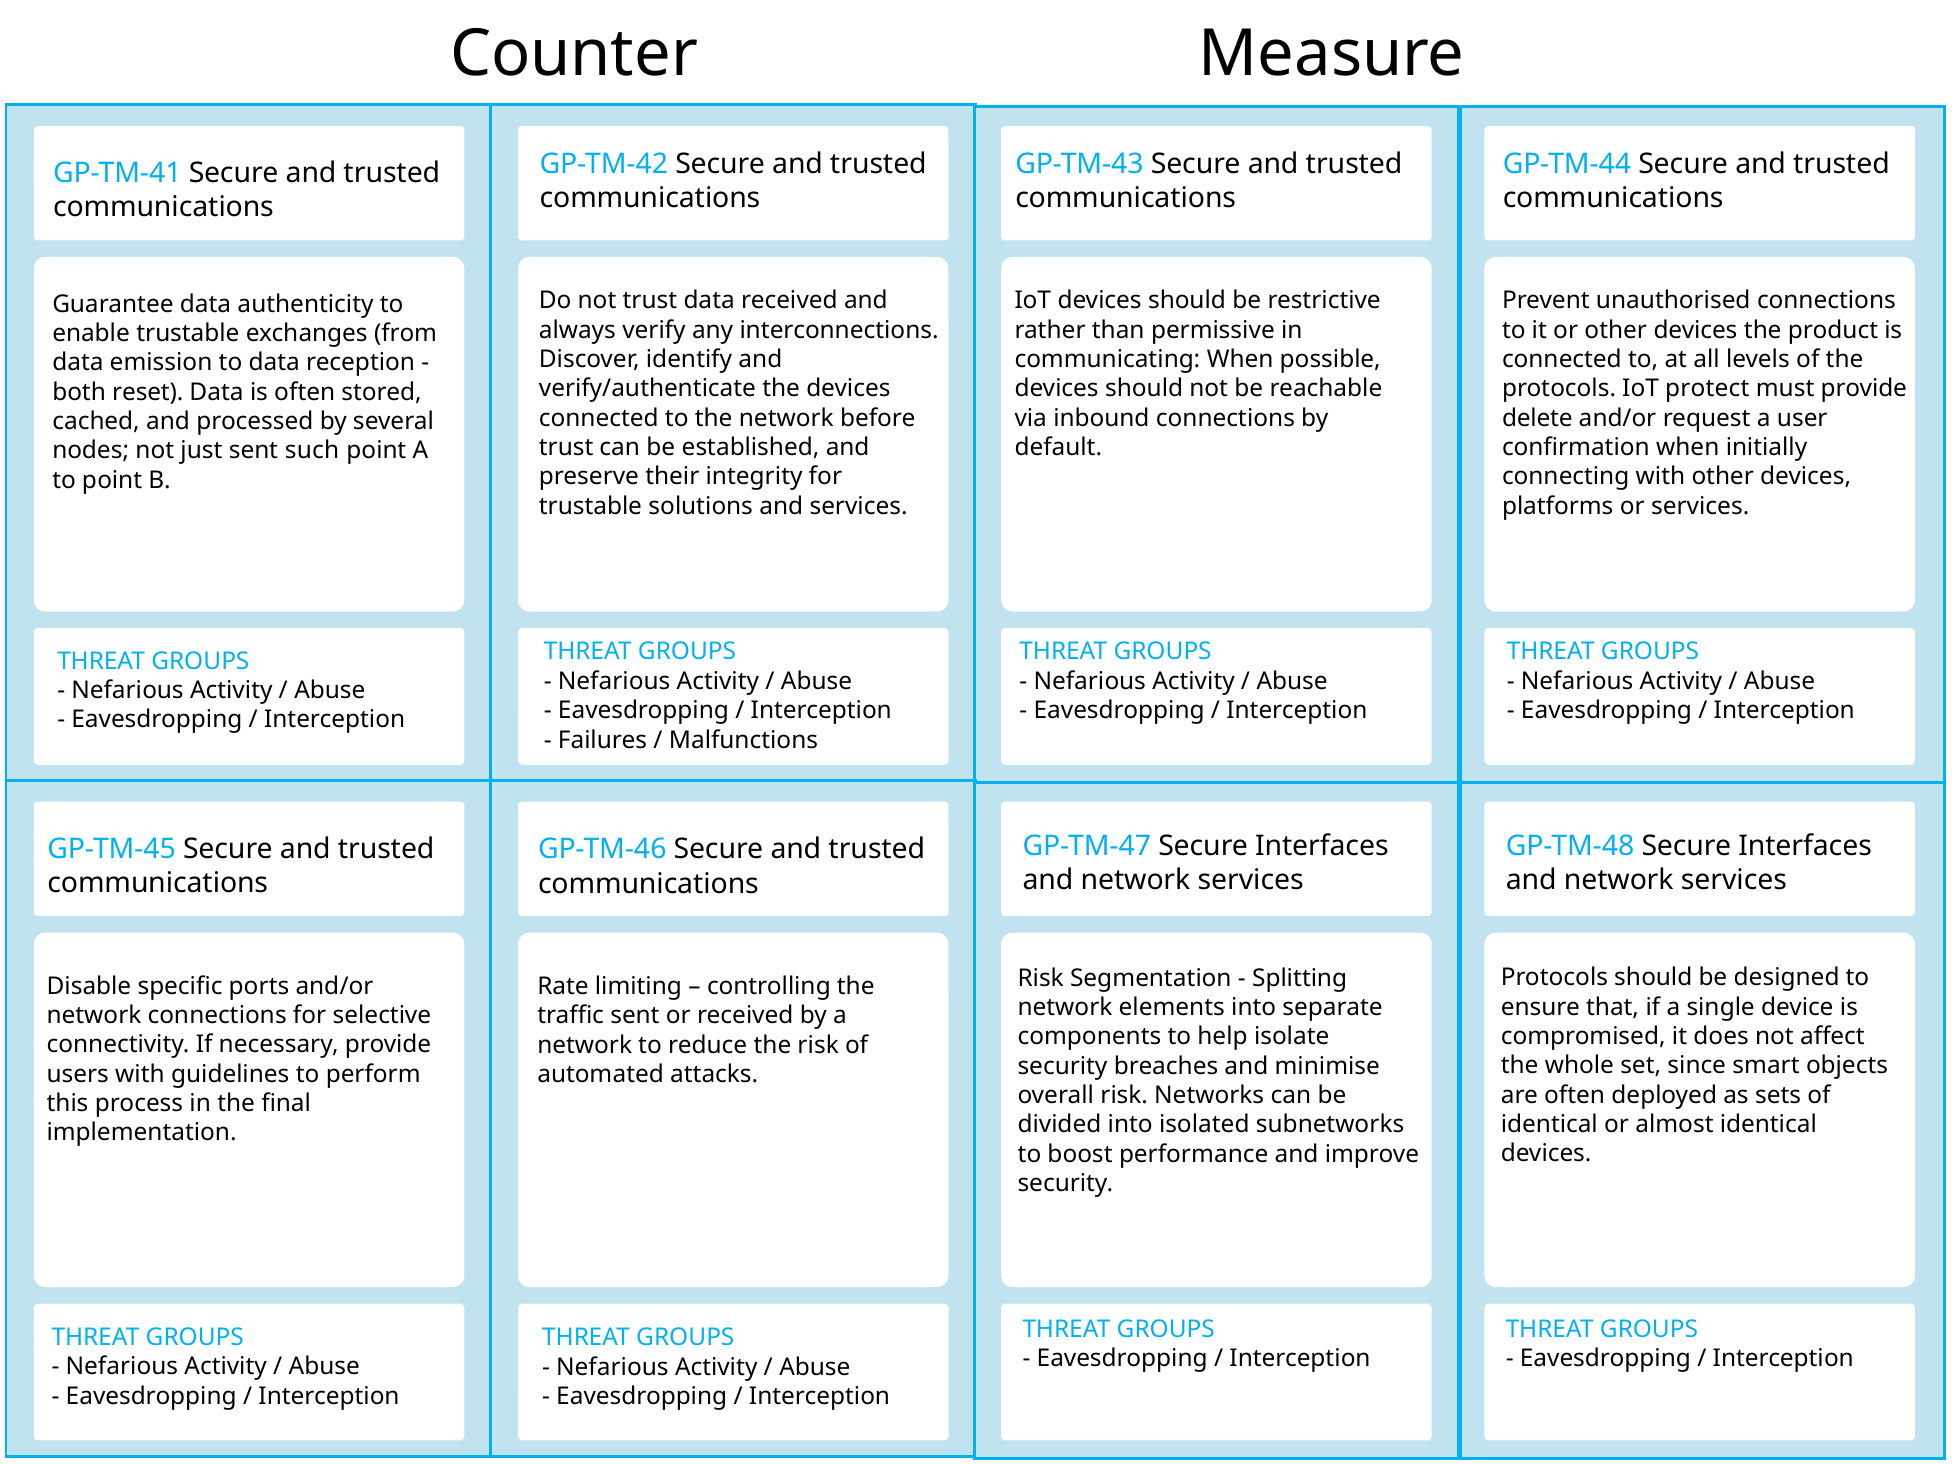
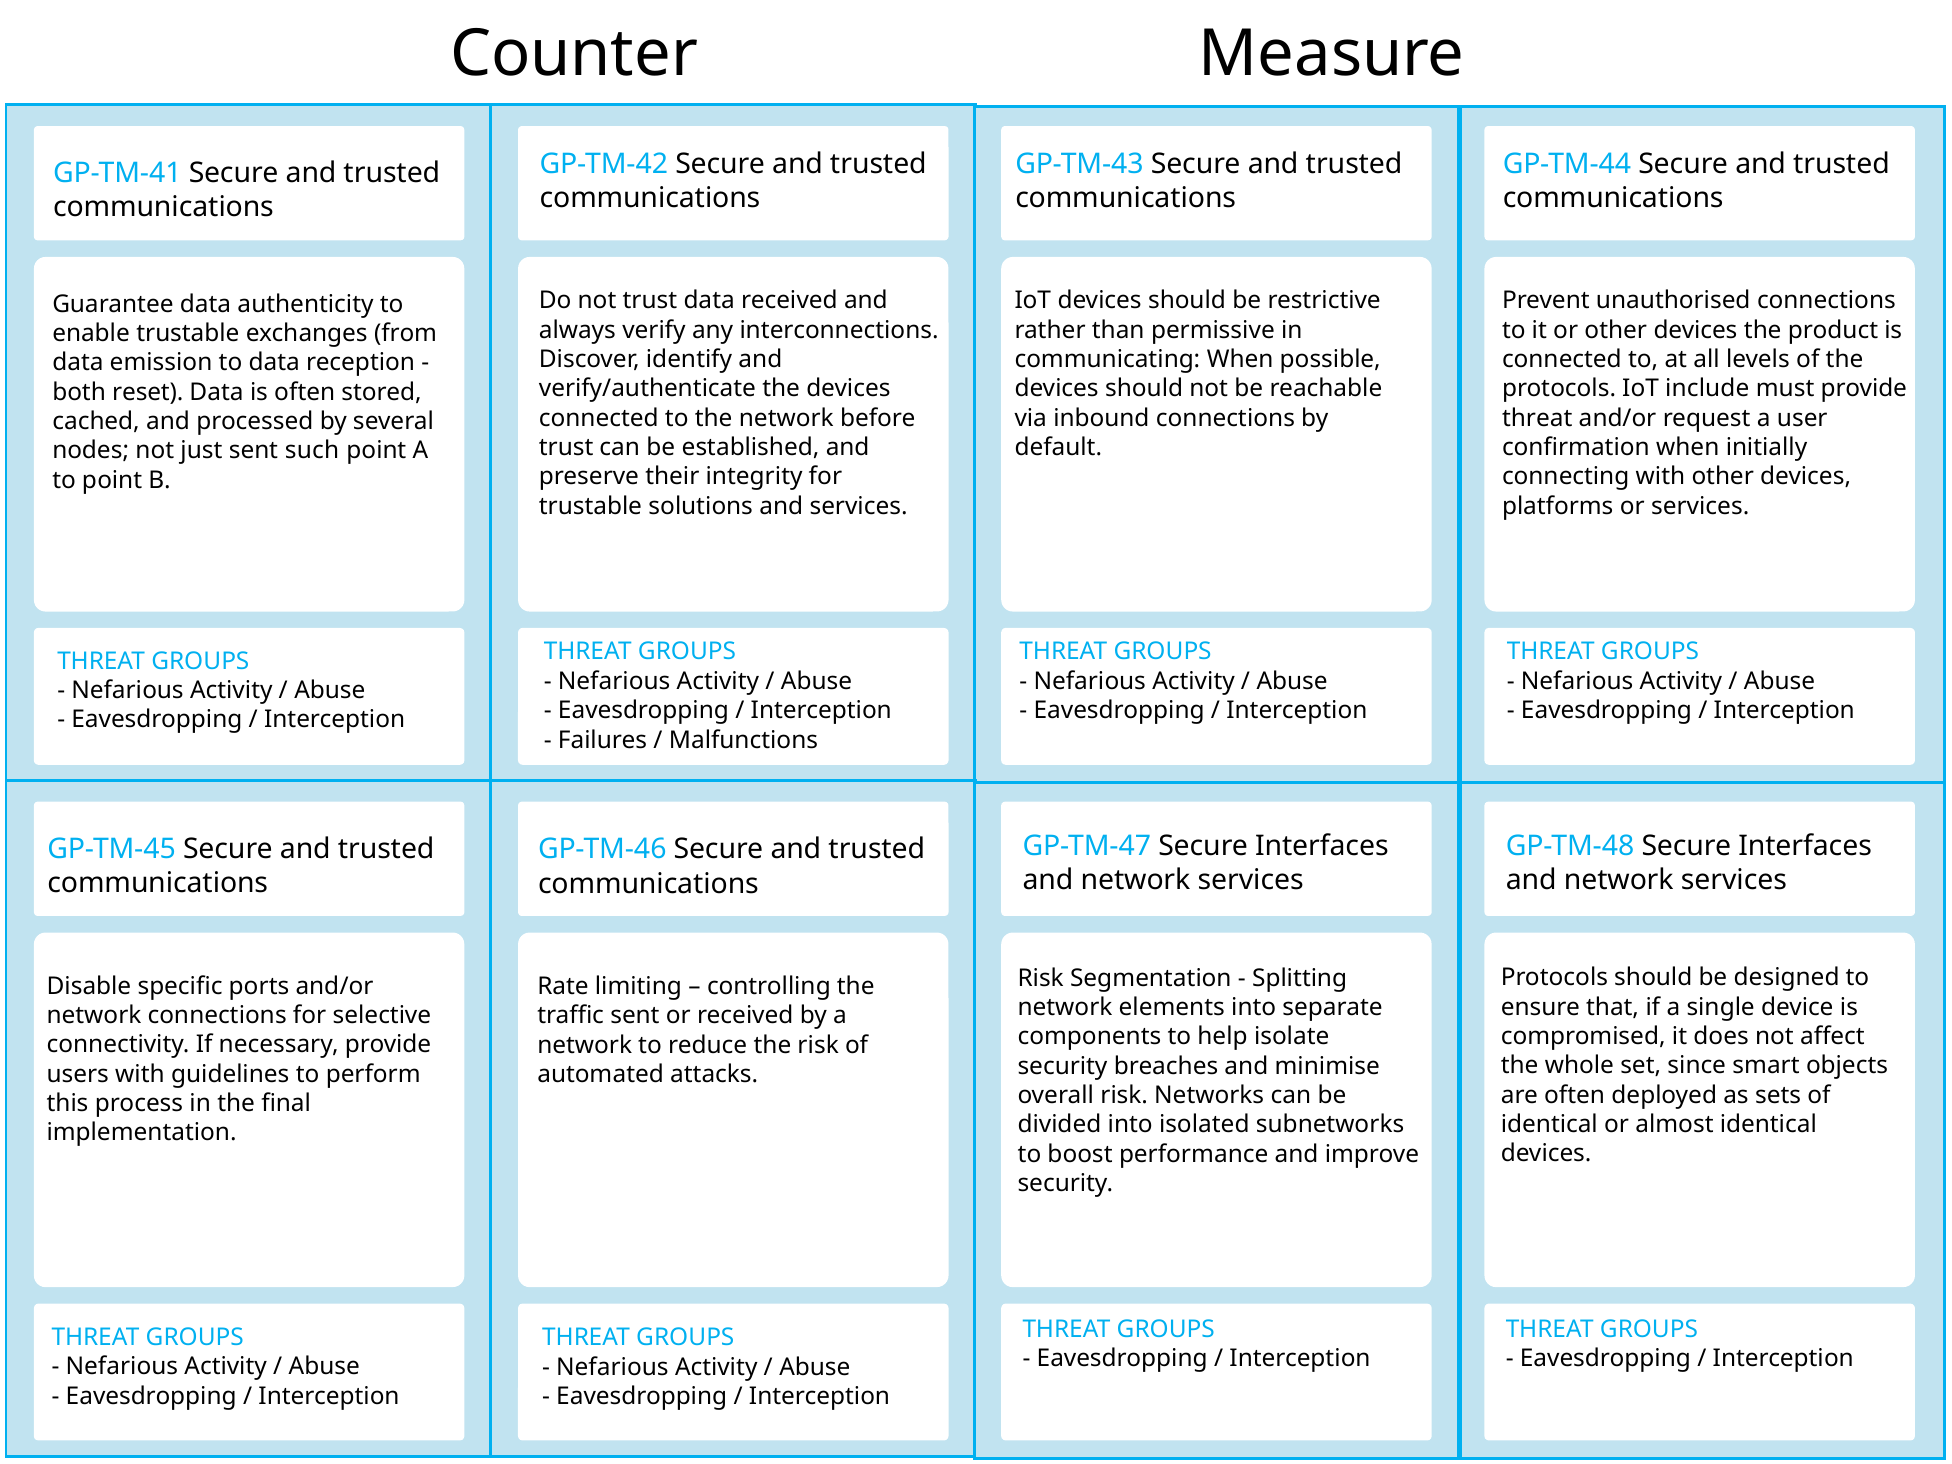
protect: protect -> include
delete at (1537, 418): delete -> threat
